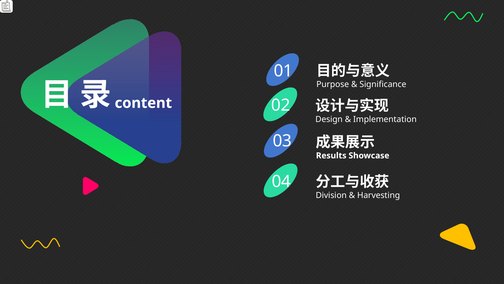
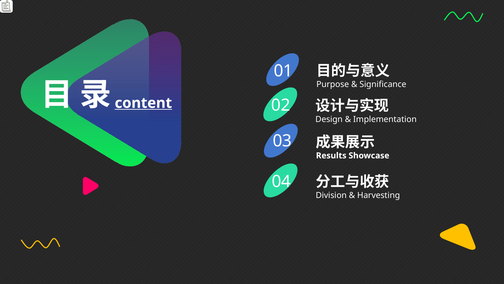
content underline: none -> present
